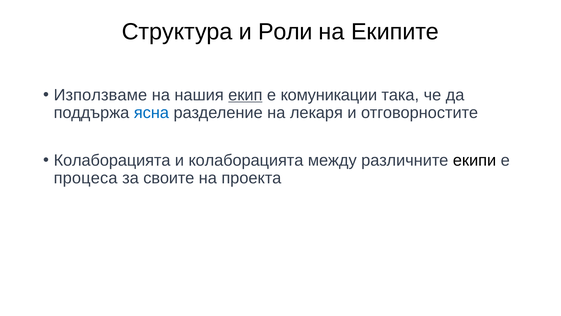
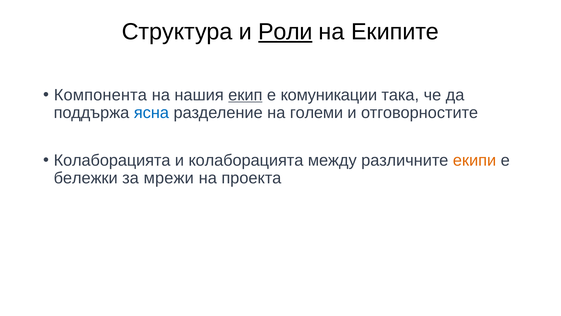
Роли underline: none -> present
Използваме: Използваме -> Компонента
лекаря: лекаря -> големи
екипи colour: black -> orange
процеса: процеса -> бележки
своите: своите -> мрежи
